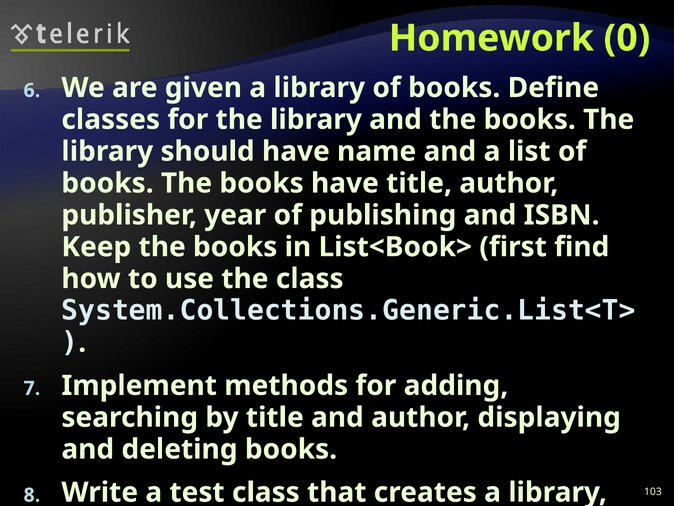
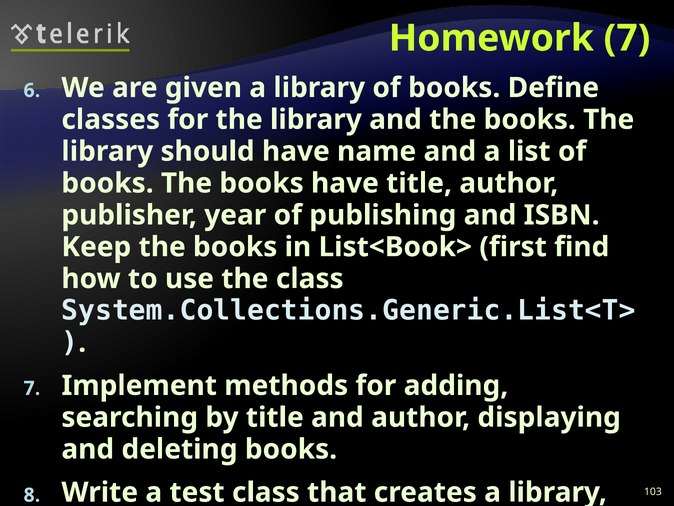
Homework 0: 0 -> 7
